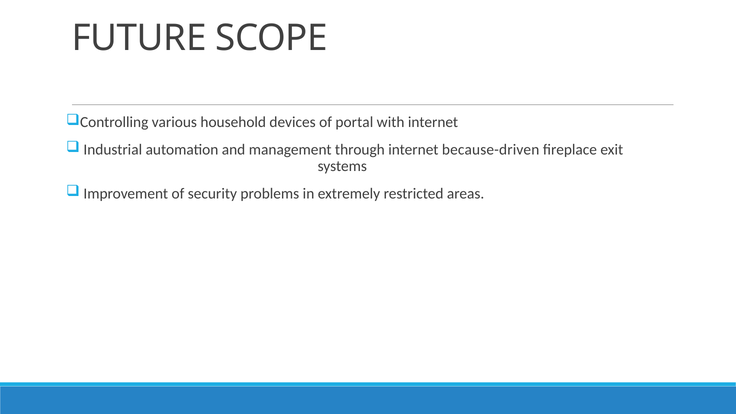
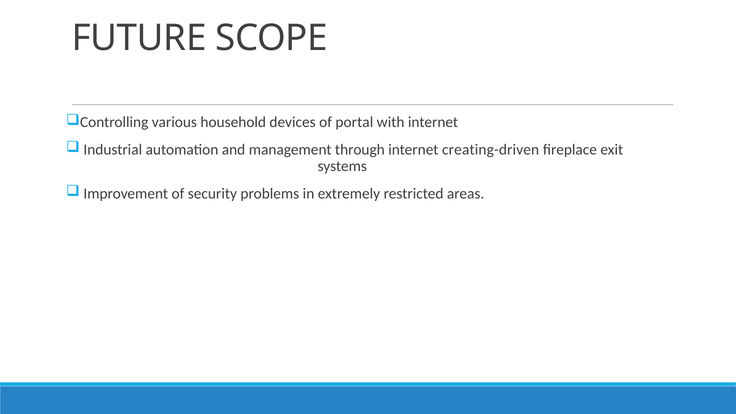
because-driven: because-driven -> creating-driven
